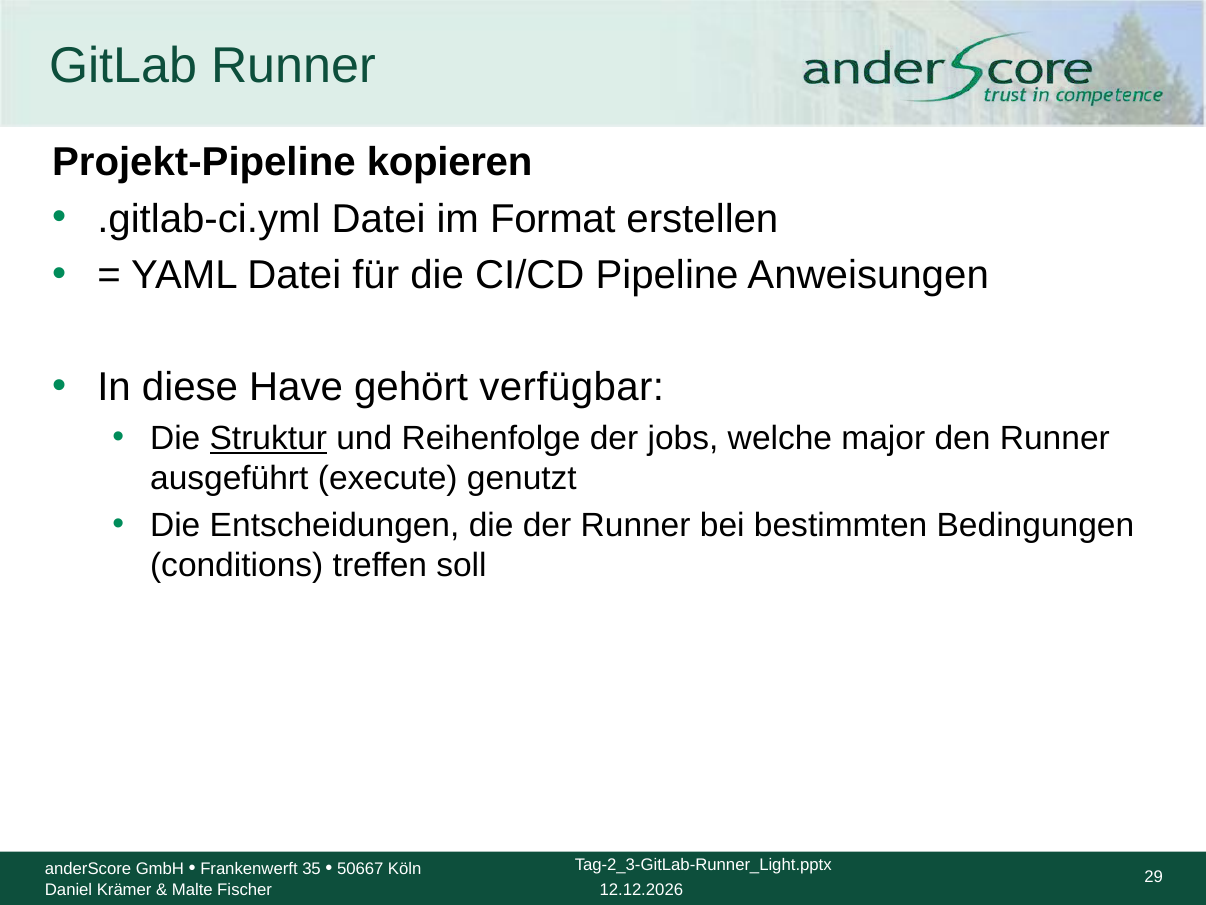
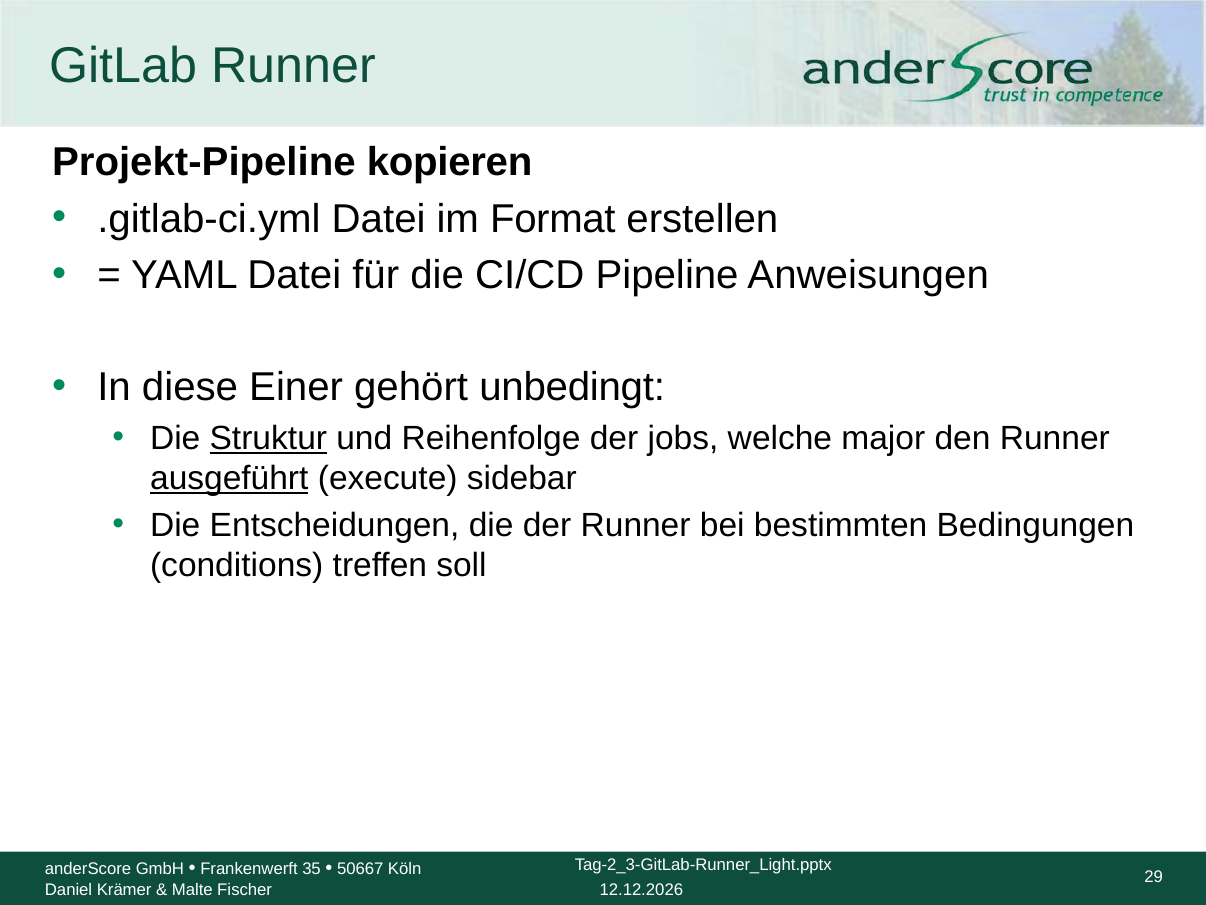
Have: Have -> Einer
verfügbar: verfügbar -> unbedingt
ausgeführt underline: none -> present
genutzt: genutzt -> sidebar
